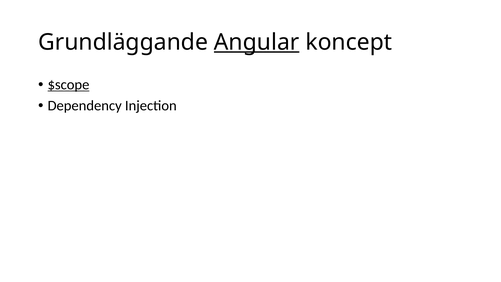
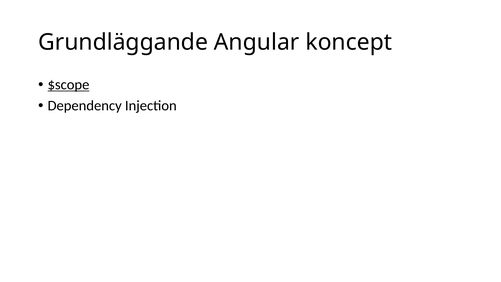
Angular underline: present -> none
